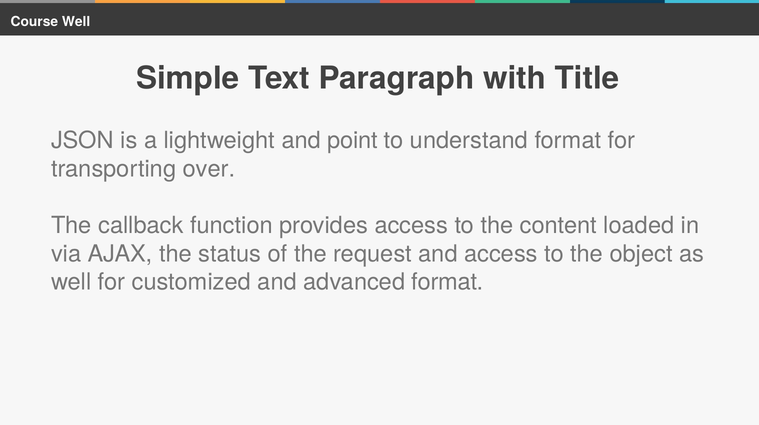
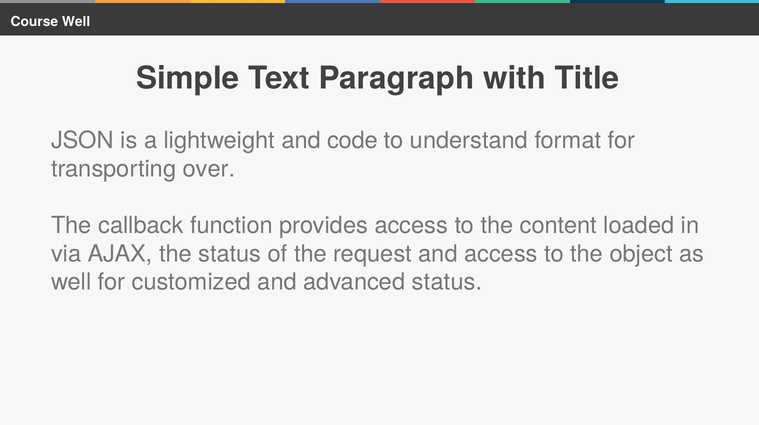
point: point -> code
advanced format: format -> status
